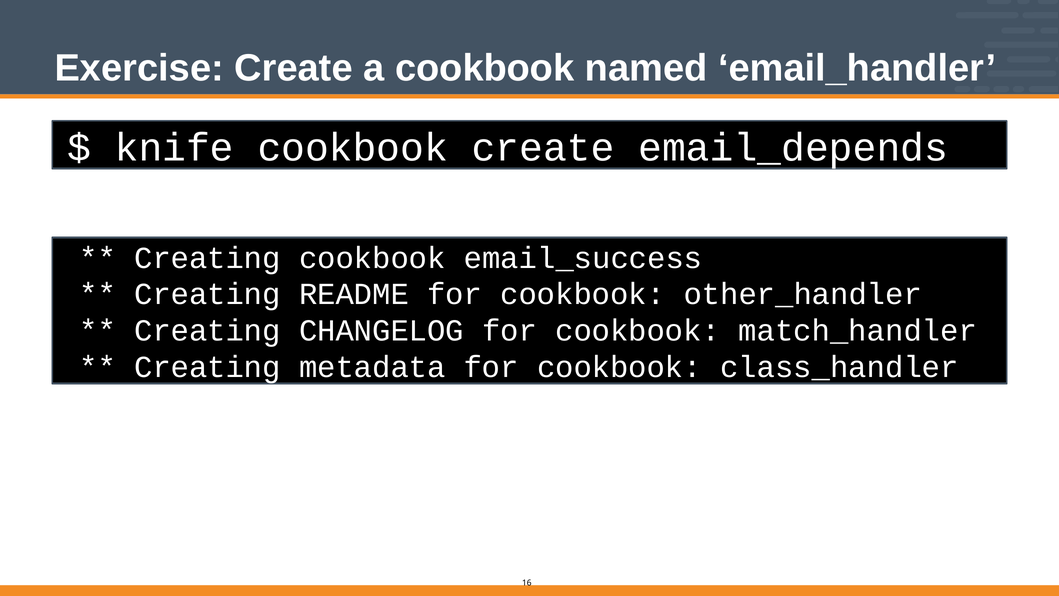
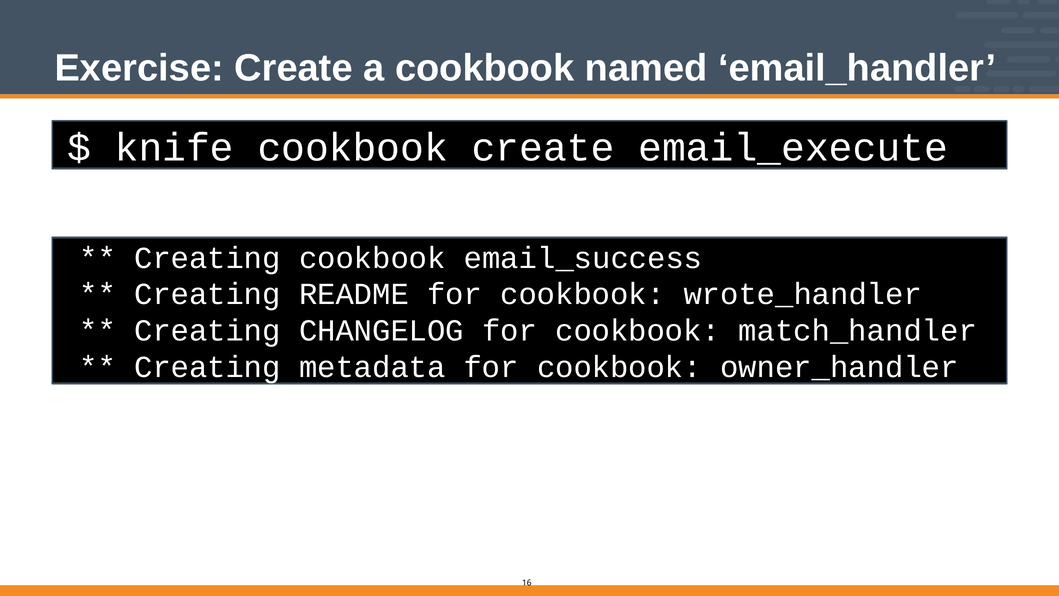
email_depends: email_depends -> email_execute
other_handler: other_handler -> wrote_handler
class_handler: class_handler -> owner_handler
